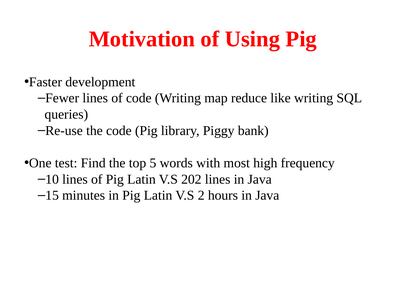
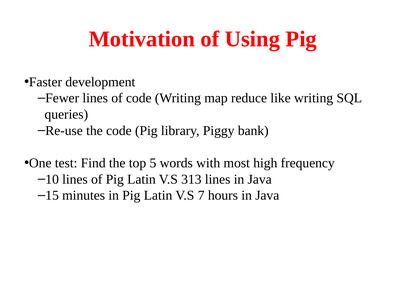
202: 202 -> 313
2: 2 -> 7
